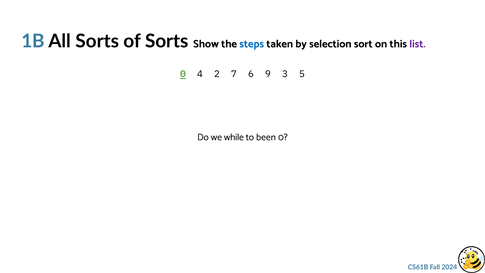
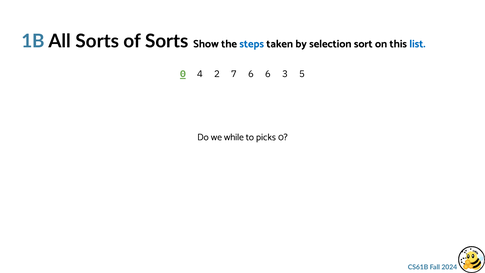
list colour: purple -> blue
6 9: 9 -> 6
been: been -> picks
